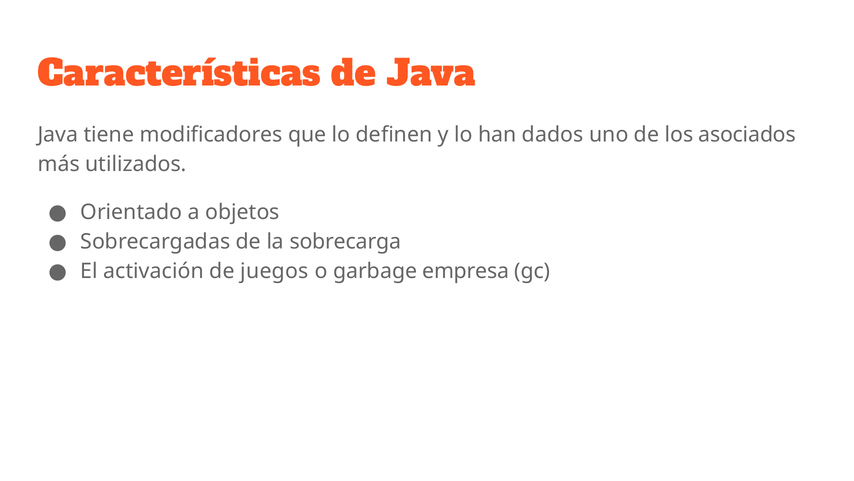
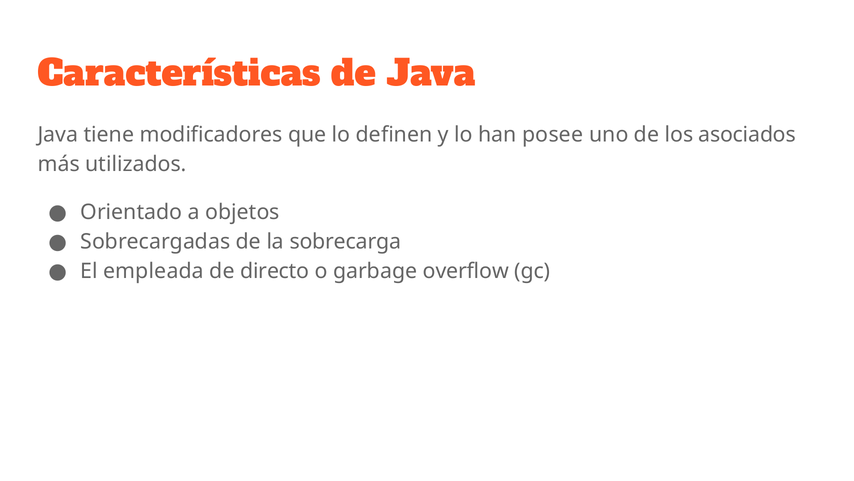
dados: dados -> posee
activación: activación -> empleada
juegos: juegos -> directo
empresa: empresa -> overflow
